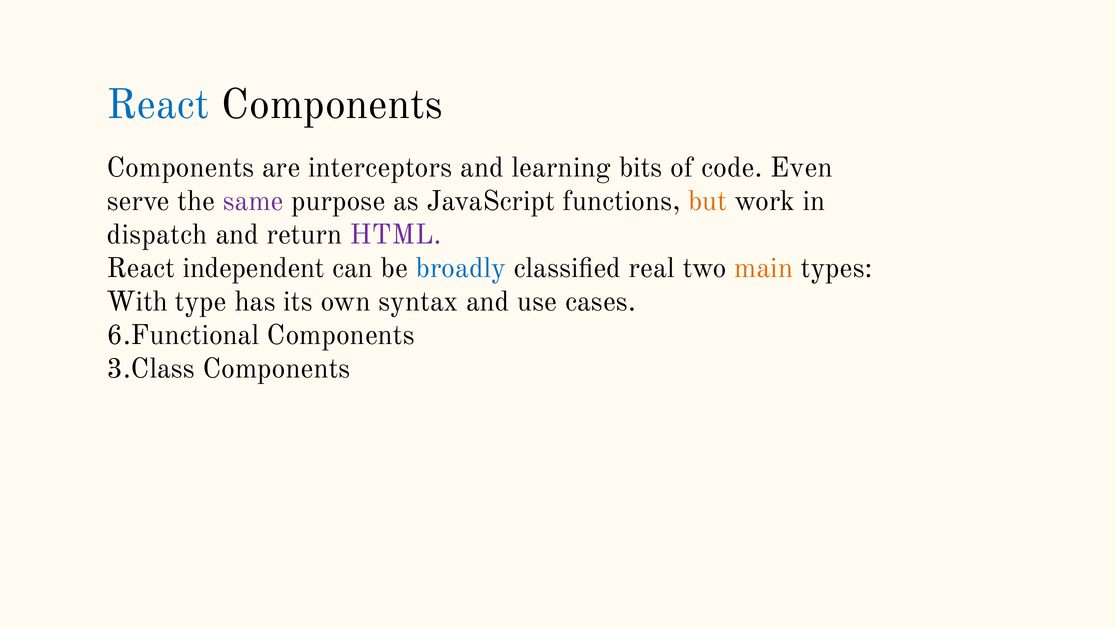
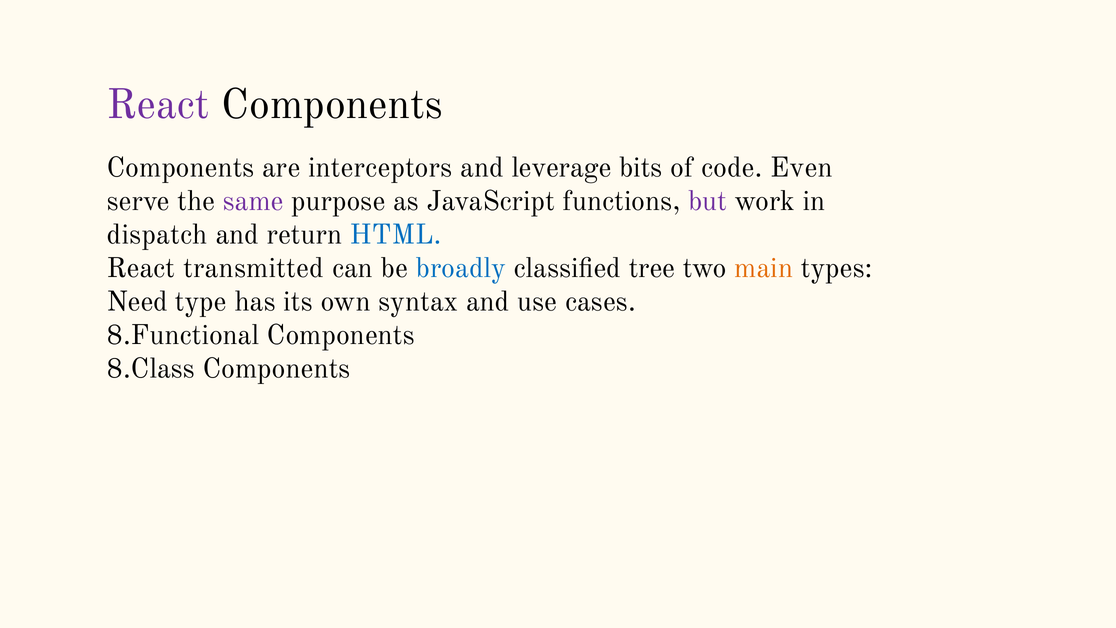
React at (158, 105) colour: blue -> purple
learning: learning -> leverage
but colour: orange -> purple
HTML colour: purple -> blue
independent: independent -> transmitted
real: real -> tree
With: With -> Need
6.Functional: 6.Functional -> 8.Functional
3.Class: 3.Class -> 8.Class
